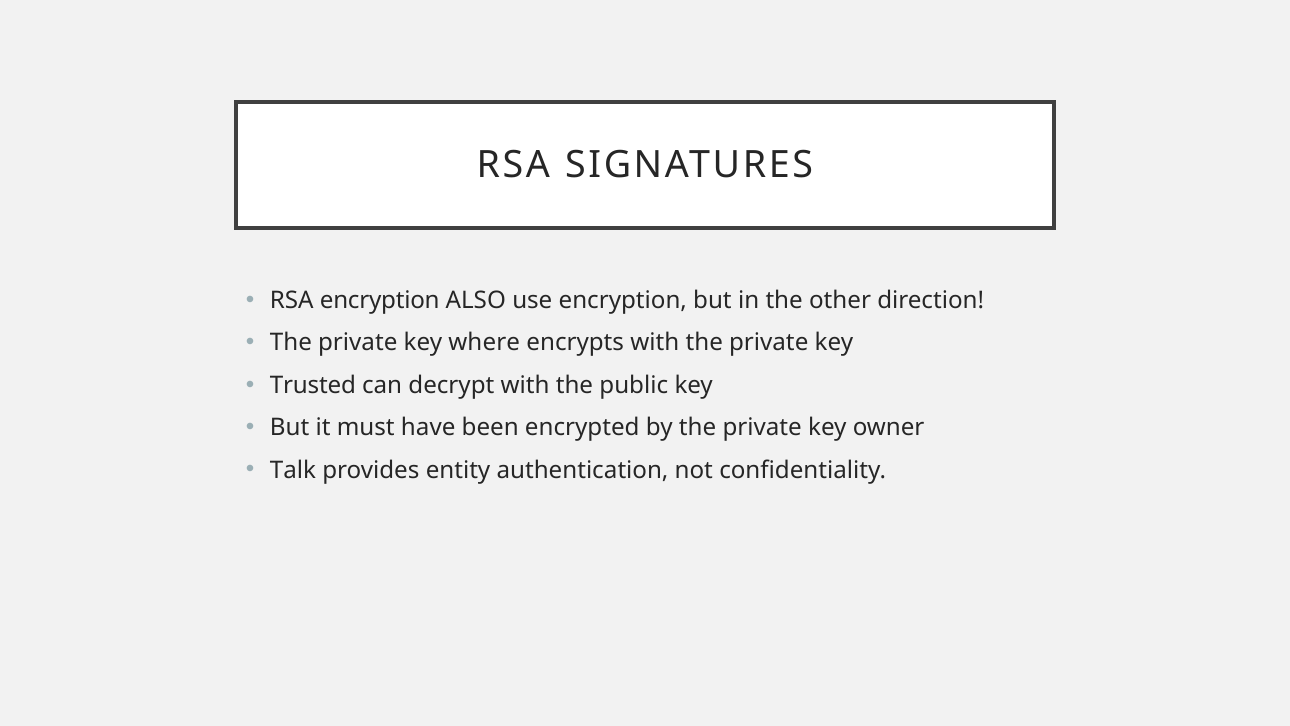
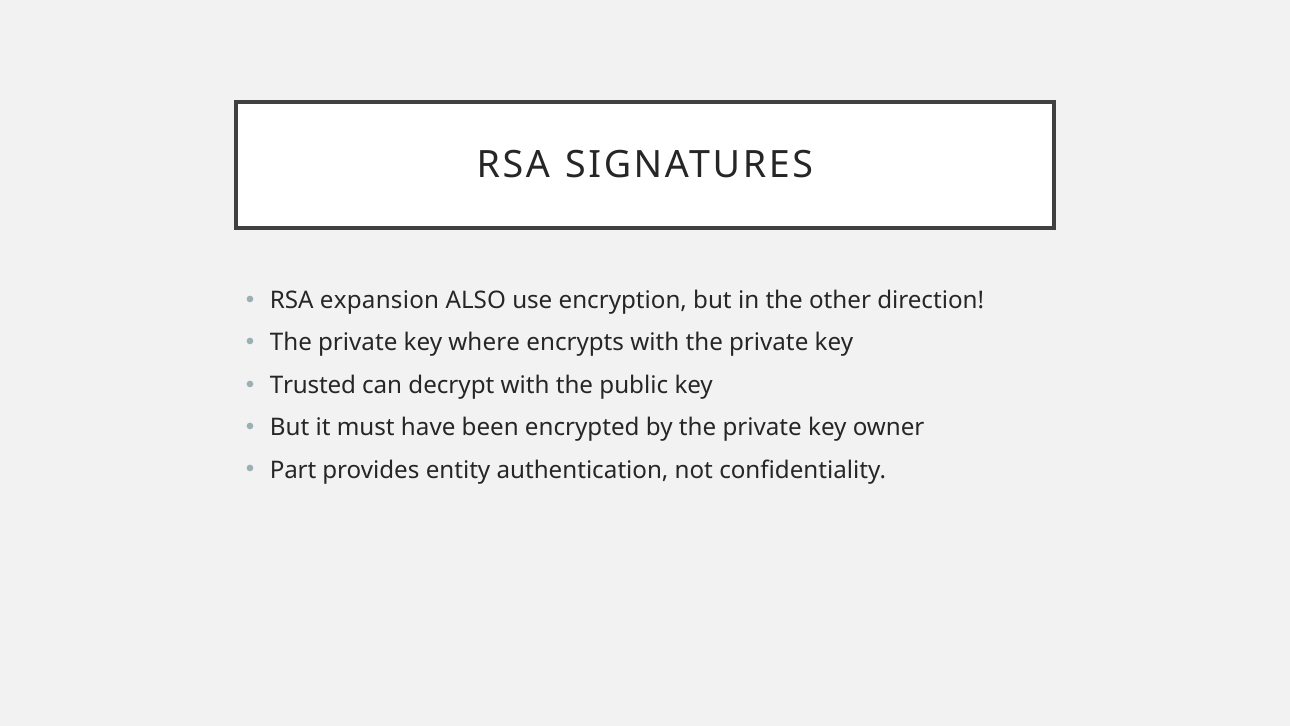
RSA encryption: encryption -> expansion
Talk: Talk -> Part
